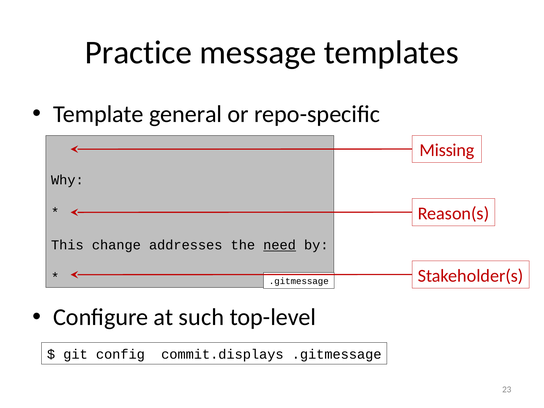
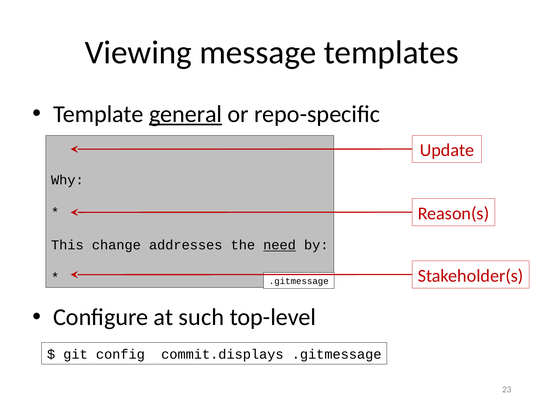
Practice: Practice -> Viewing
general underline: none -> present
Missing: Missing -> Update
